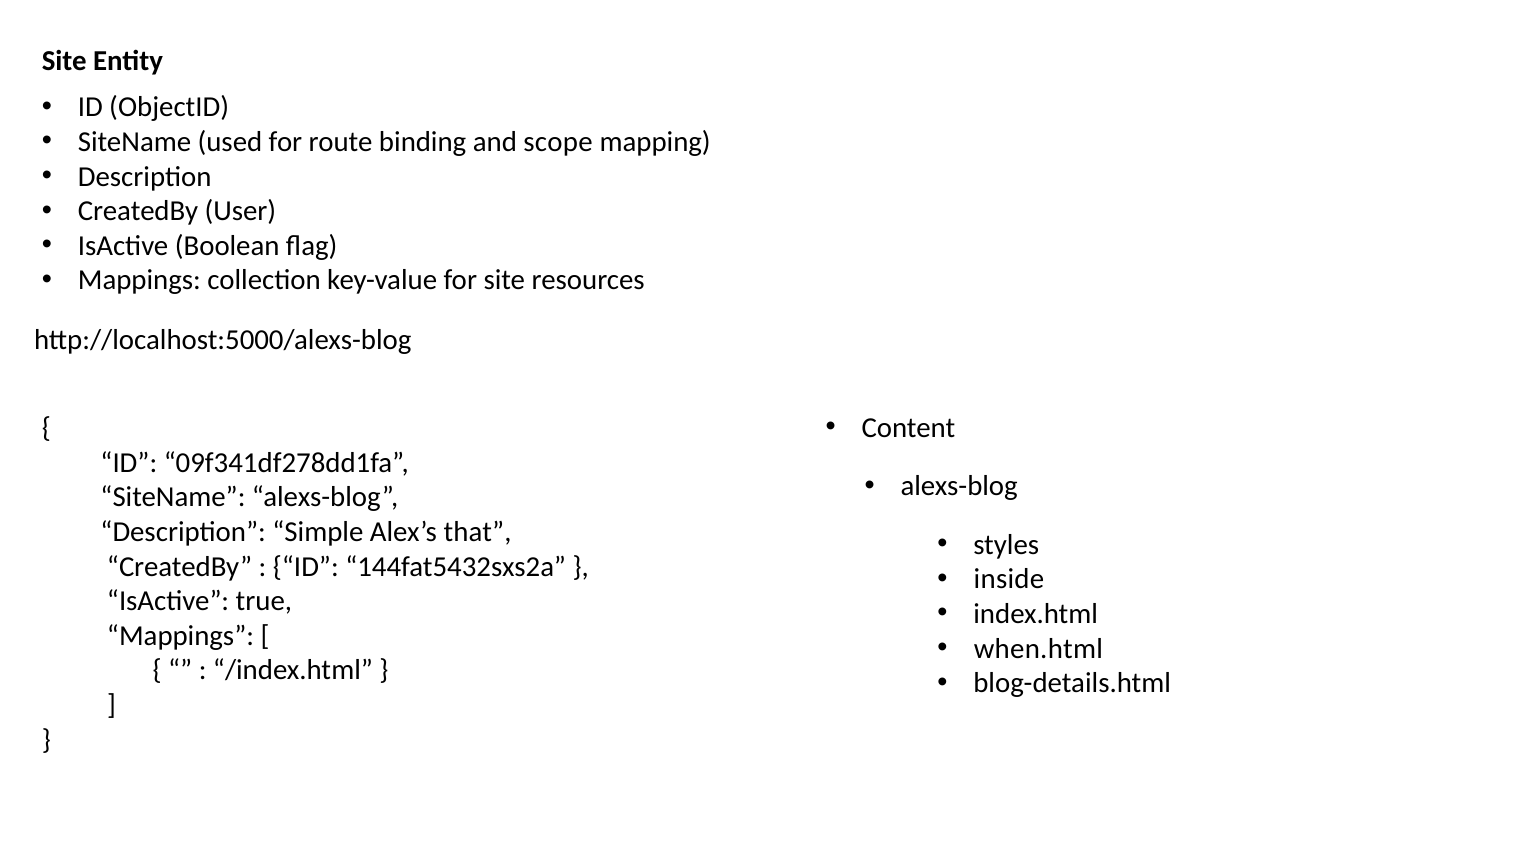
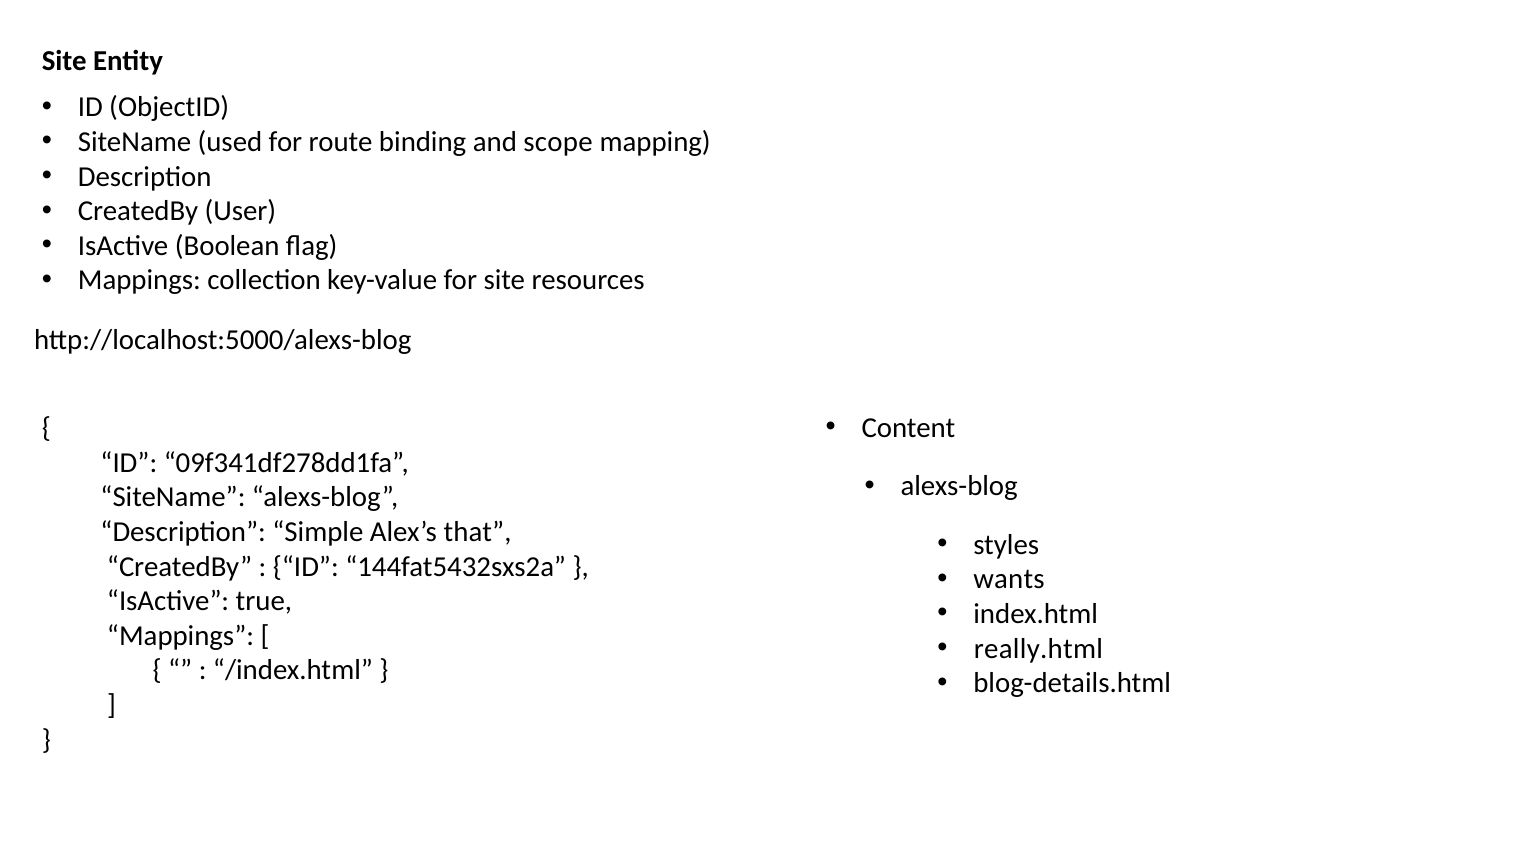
inside: inside -> wants
when.html: when.html -> really.html
